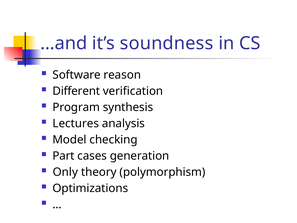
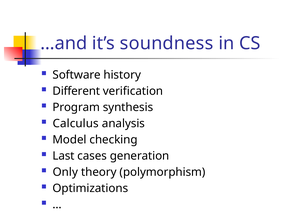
reason: reason -> history
Lectures: Lectures -> Calculus
Part: Part -> Last
